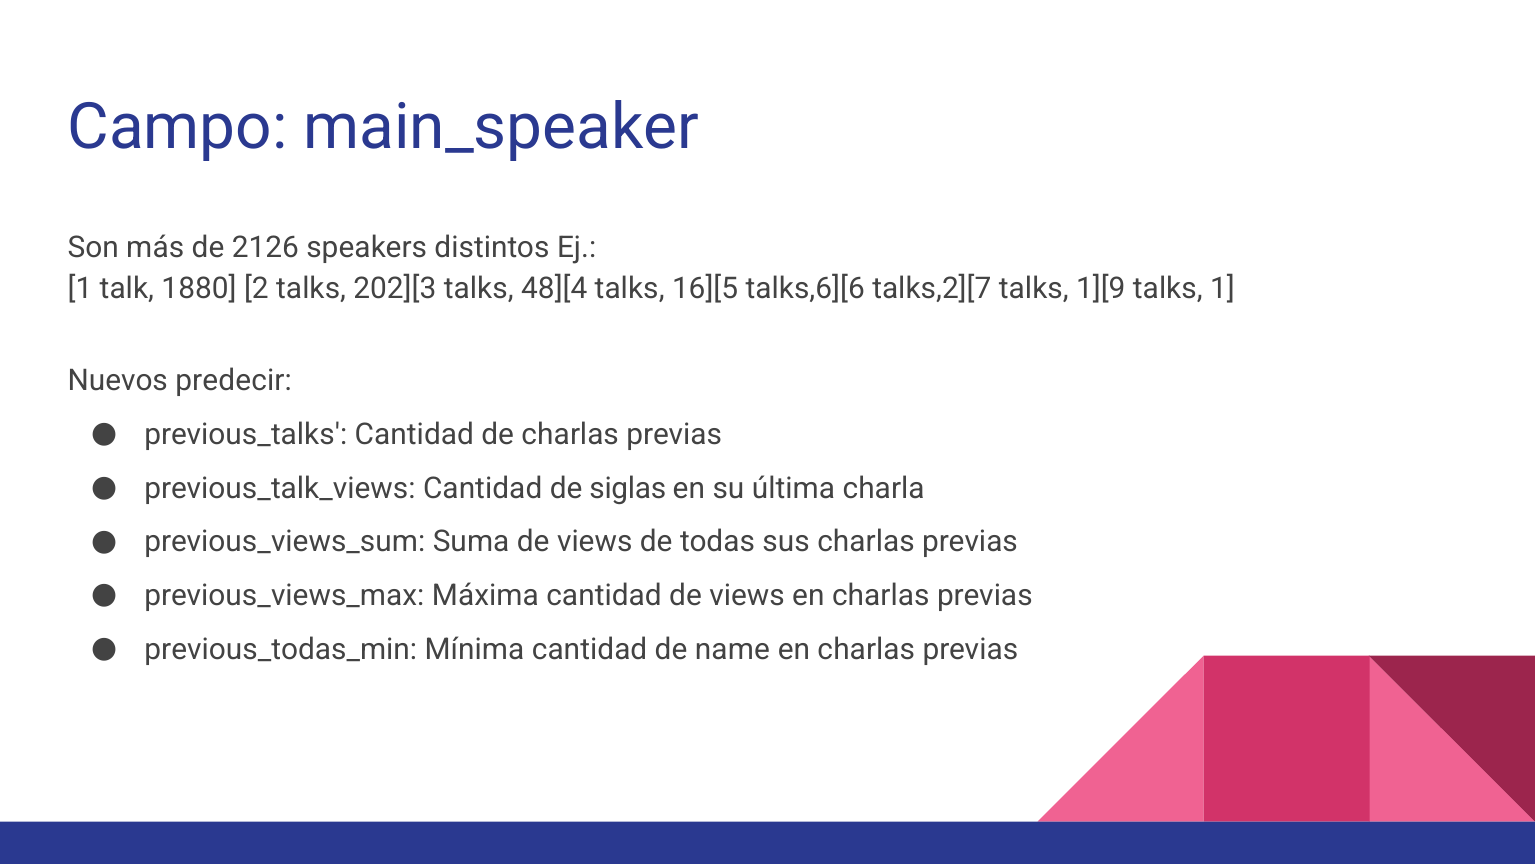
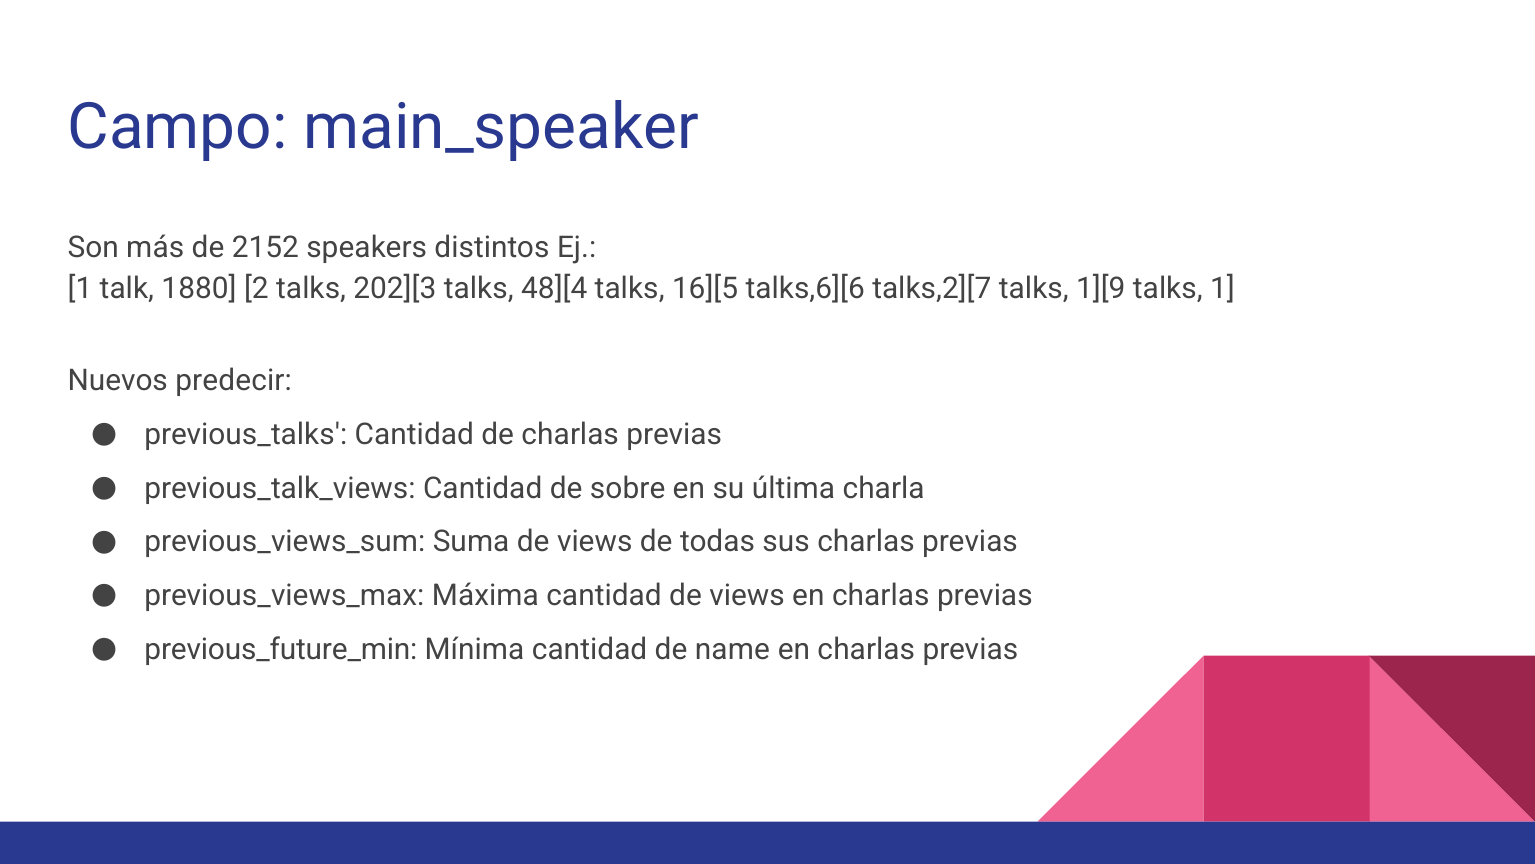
2126: 2126 -> 2152
siglas: siglas -> sobre
previous_todas_min: previous_todas_min -> previous_future_min
